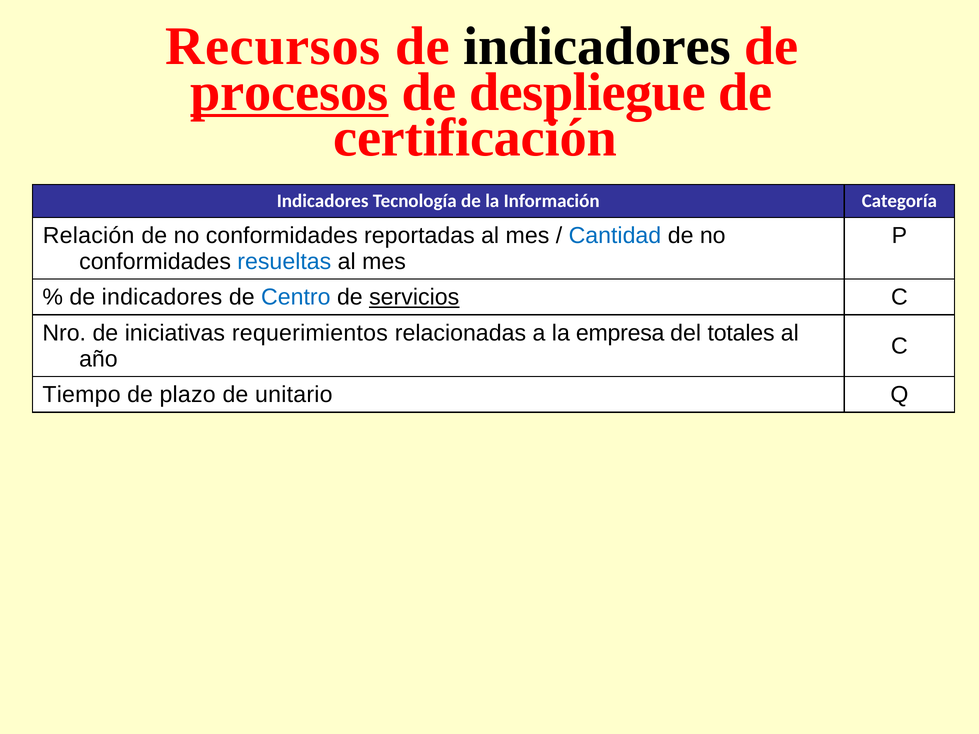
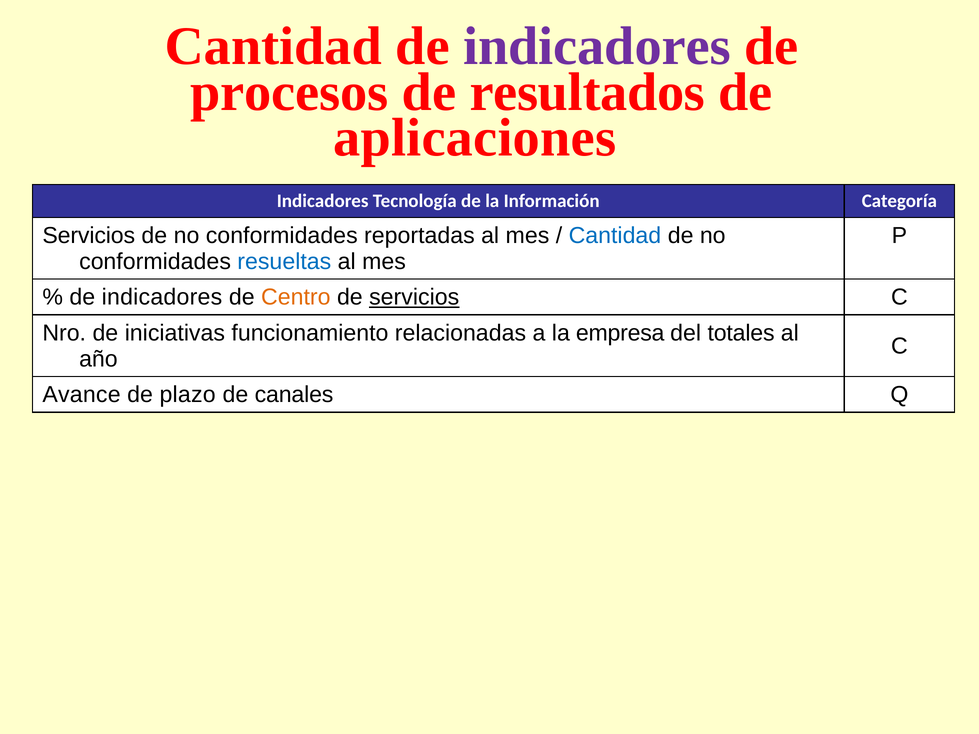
Recursos at (273, 46): Recursos -> Cantidad
indicadores at (597, 46) colour: black -> purple
procesos underline: present -> none
despliegue: despliegue -> resultados
certificación: certificación -> aplicaciones
Relación at (89, 236): Relación -> Servicios
Centro colour: blue -> orange
requerimientos: requerimientos -> funcionamiento
Tiempo: Tiempo -> Avance
unitario: unitario -> canales
